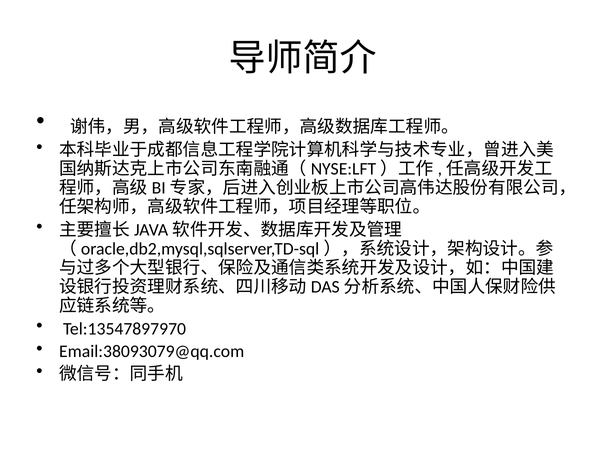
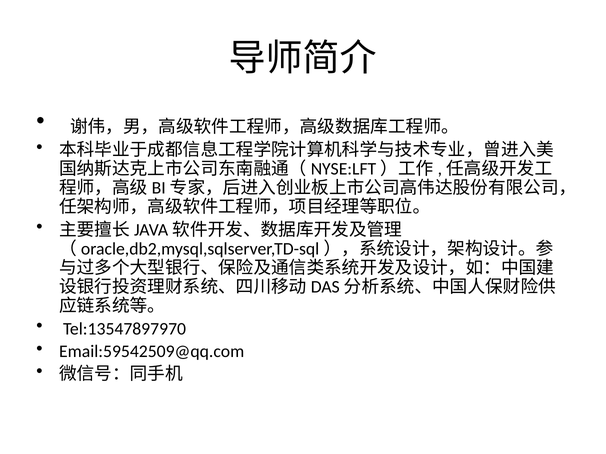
Email:38093079@qq.com: Email:38093079@qq.com -> Email:59542509@qq.com
